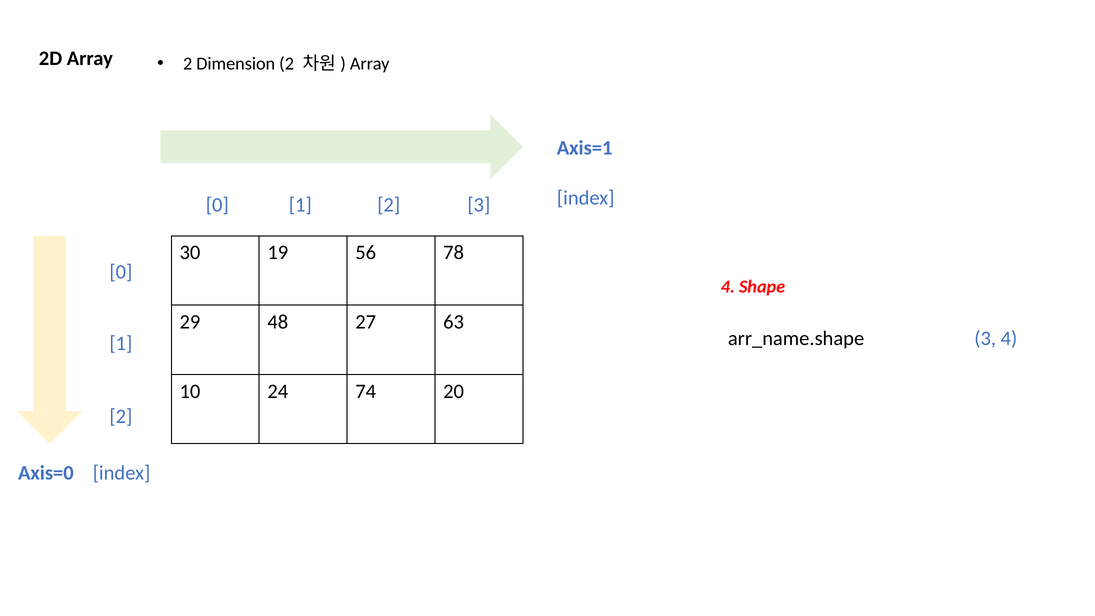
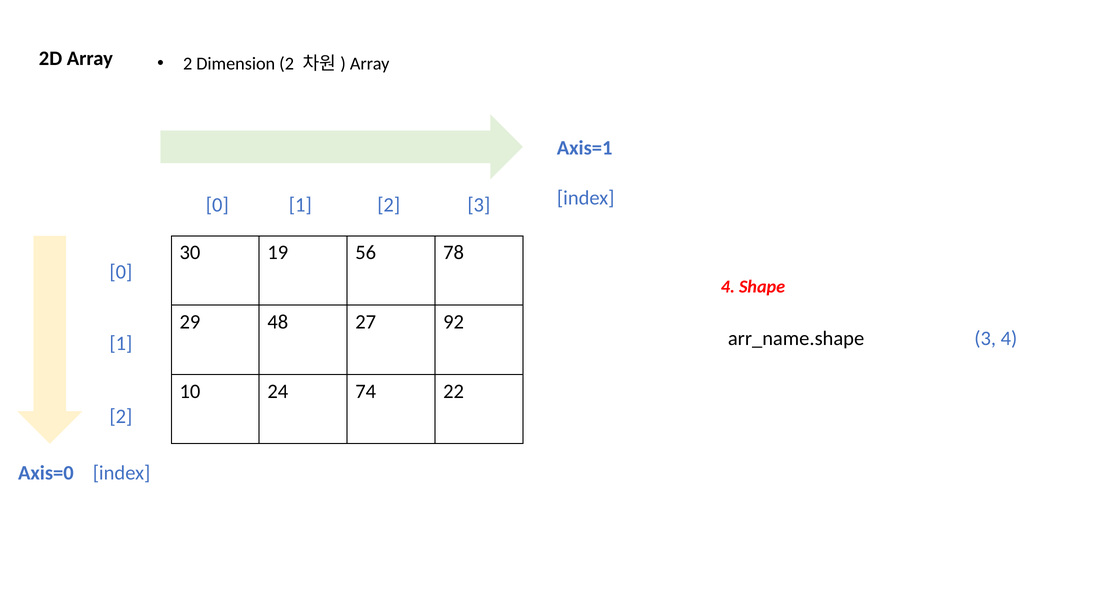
63: 63 -> 92
20: 20 -> 22
